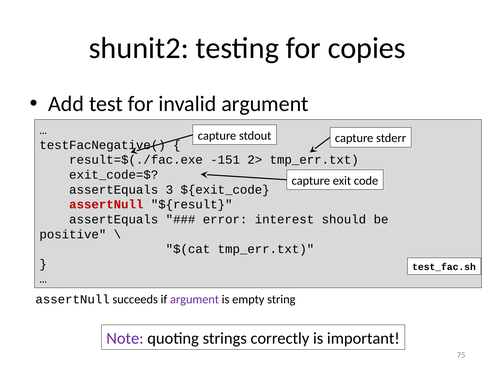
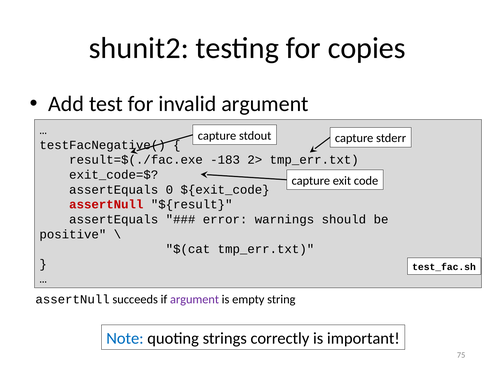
-151: -151 -> -183
3: 3 -> 0
interest: interest -> warnings
Note colour: purple -> blue
